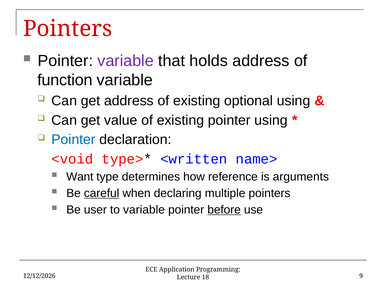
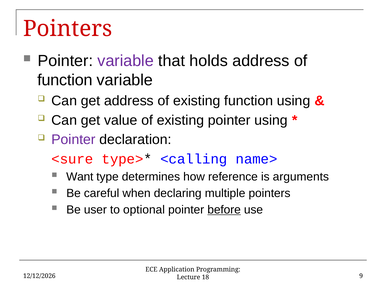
existing optional: optional -> function
Pointer at (74, 140) colour: blue -> purple
<void: <void -> <sure
<written: <written -> <calling
careful underline: present -> none
to variable: variable -> optional
